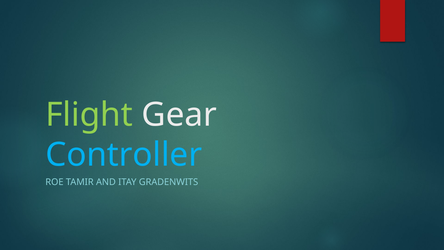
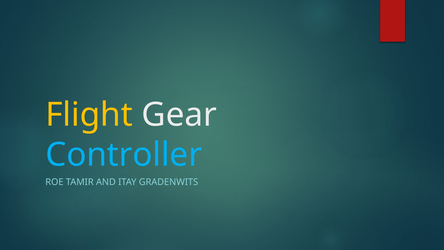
Flight colour: light green -> yellow
